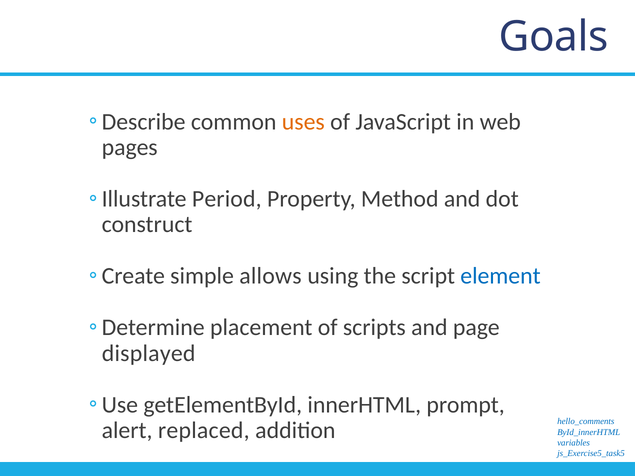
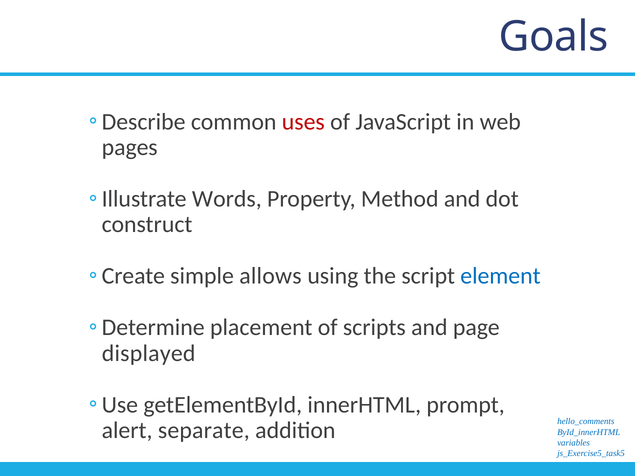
uses colour: orange -> red
Period: Period -> Words
replaced: replaced -> separate
